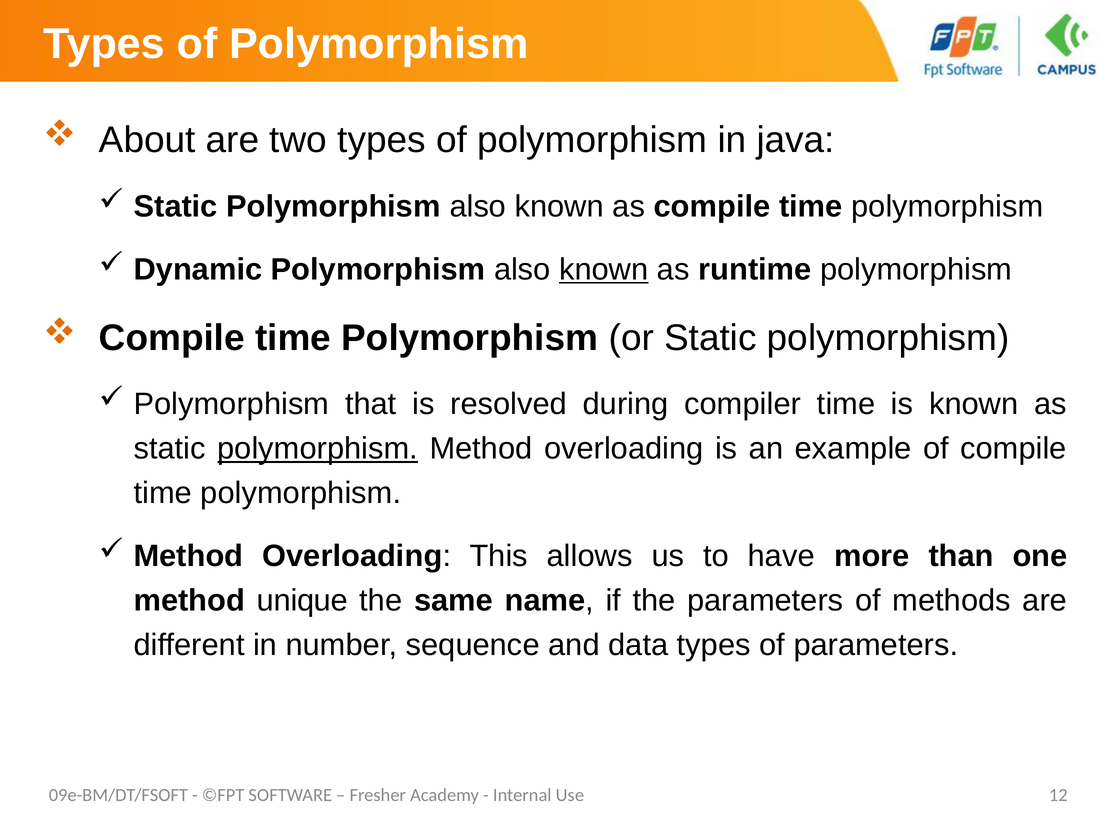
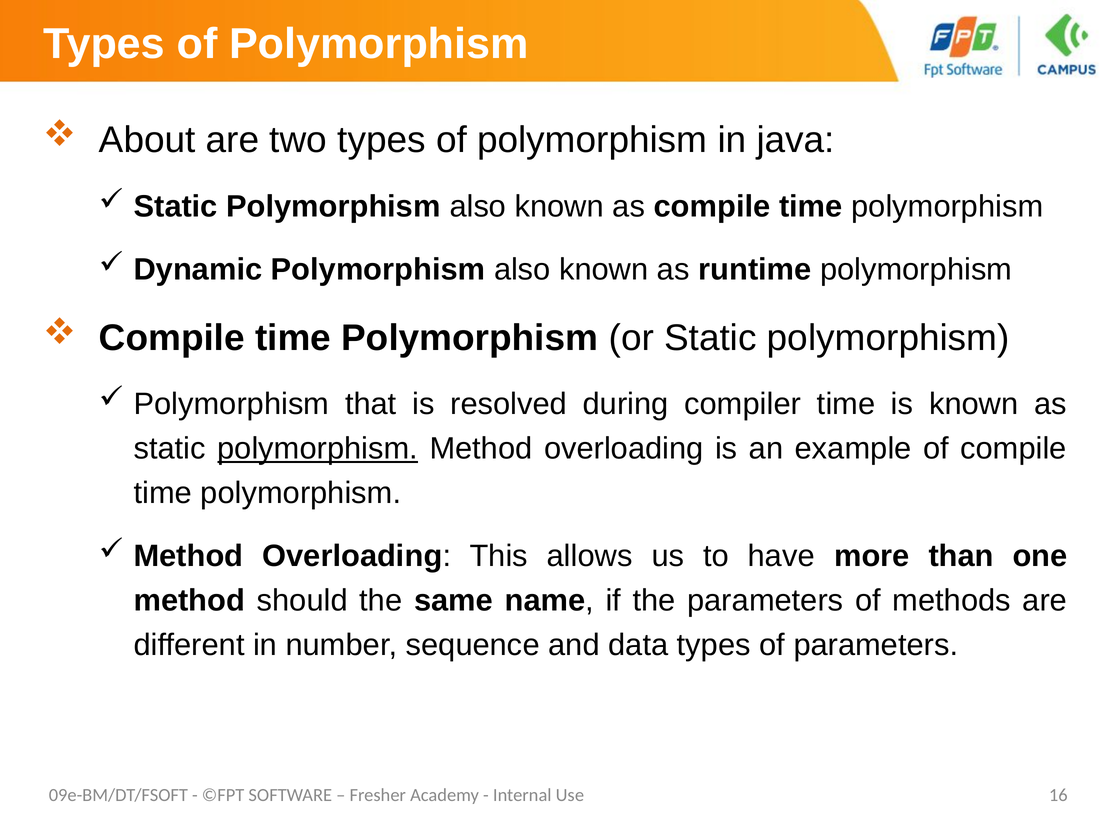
known at (604, 269) underline: present -> none
unique: unique -> should
12: 12 -> 16
